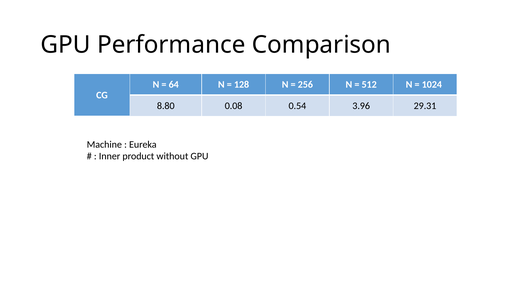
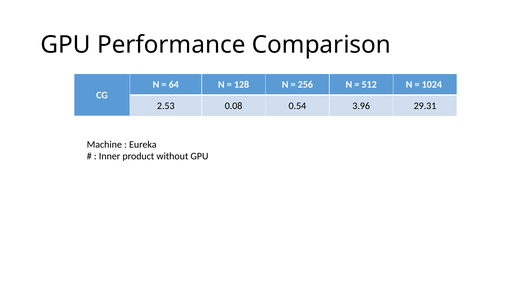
8.80: 8.80 -> 2.53
